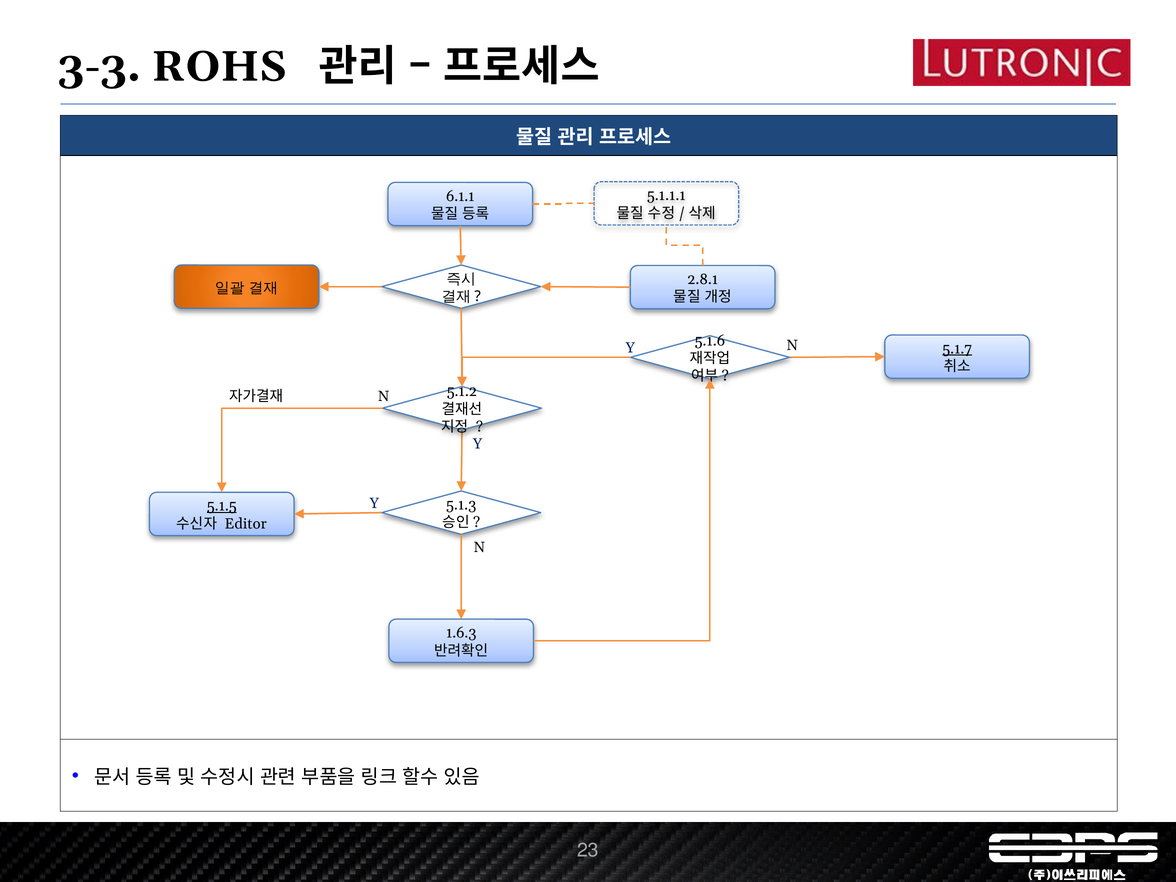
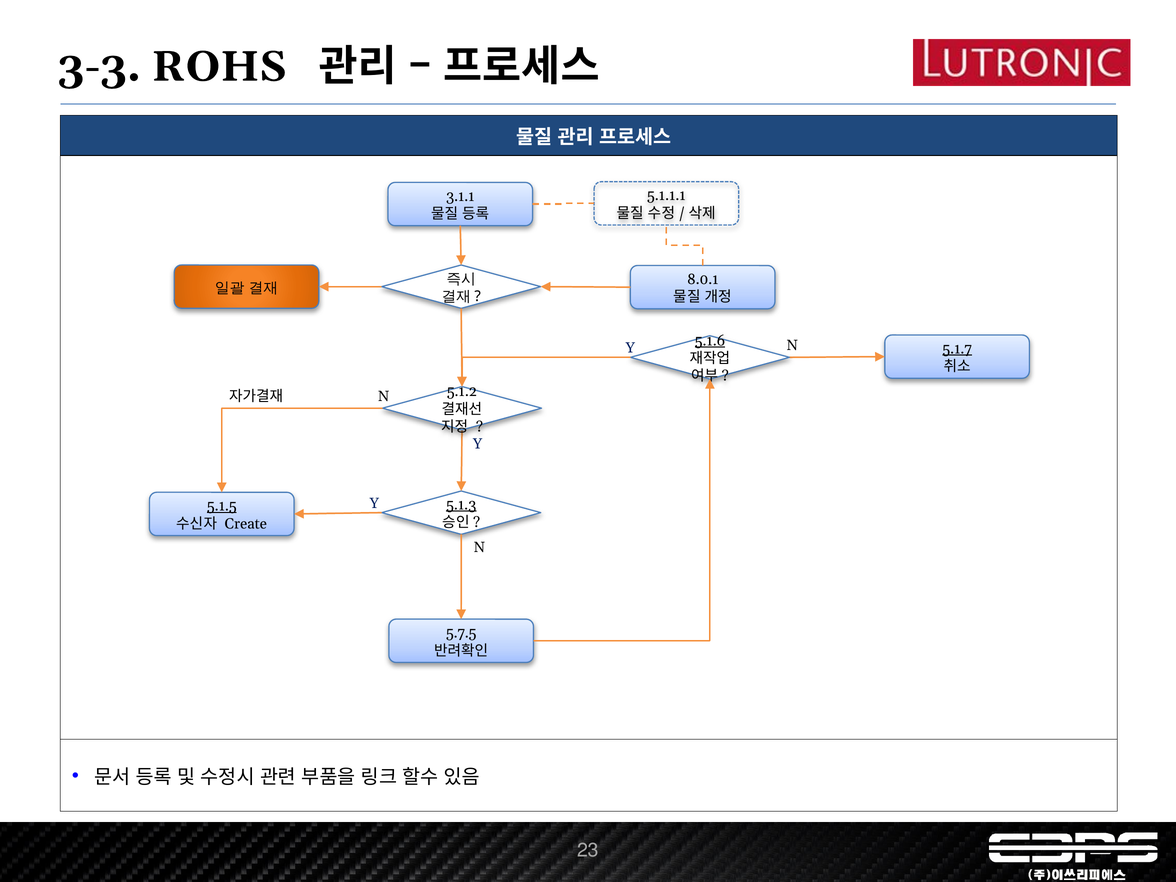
6.1.1: 6.1.1 -> 3.1.1
2.8.1: 2.8.1 -> 8.0.1
5.1.6 underline: none -> present
5.1.3 underline: none -> present
Editor: Editor -> Create
1.6.3: 1.6.3 -> 5.7.5
